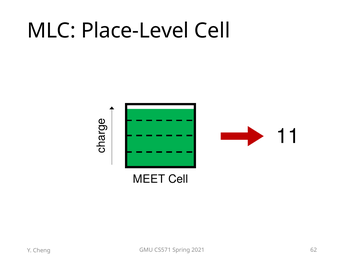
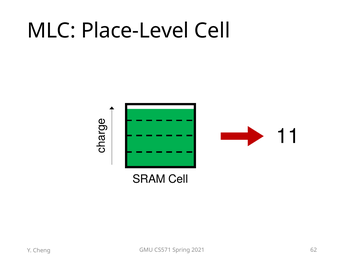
MEET: MEET -> SRAM
